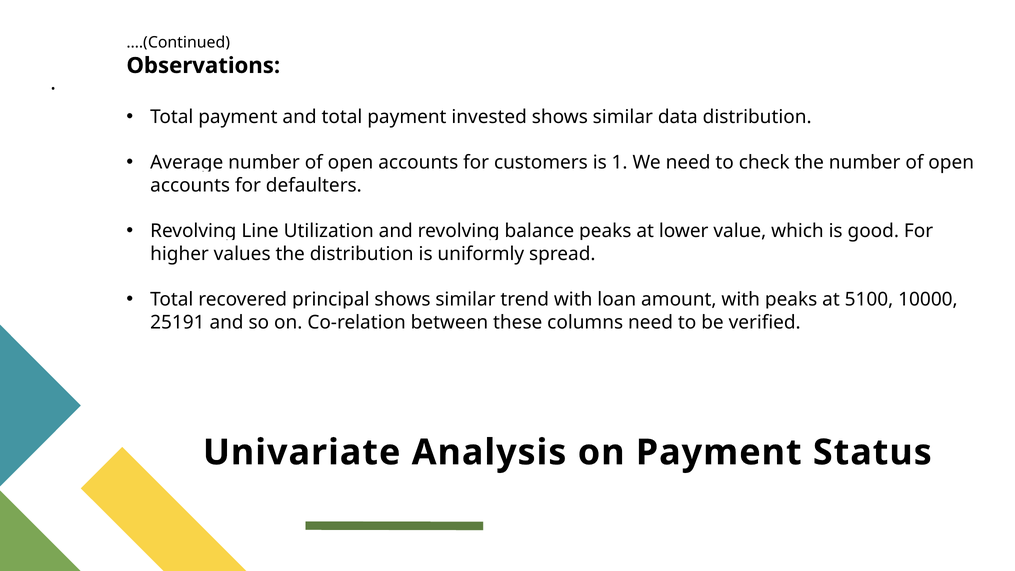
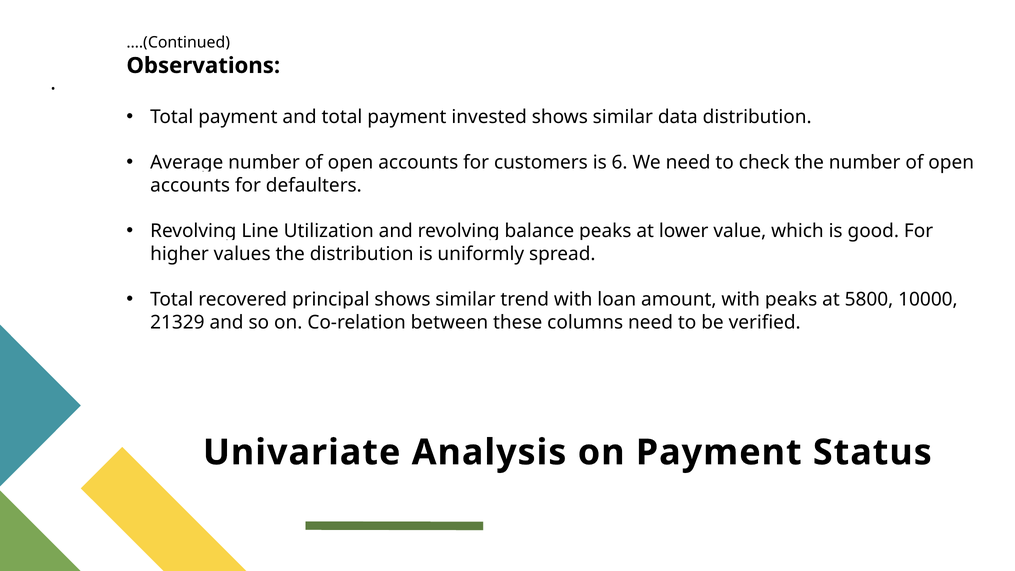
1: 1 -> 6
5100: 5100 -> 5800
25191: 25191 -> 21329
